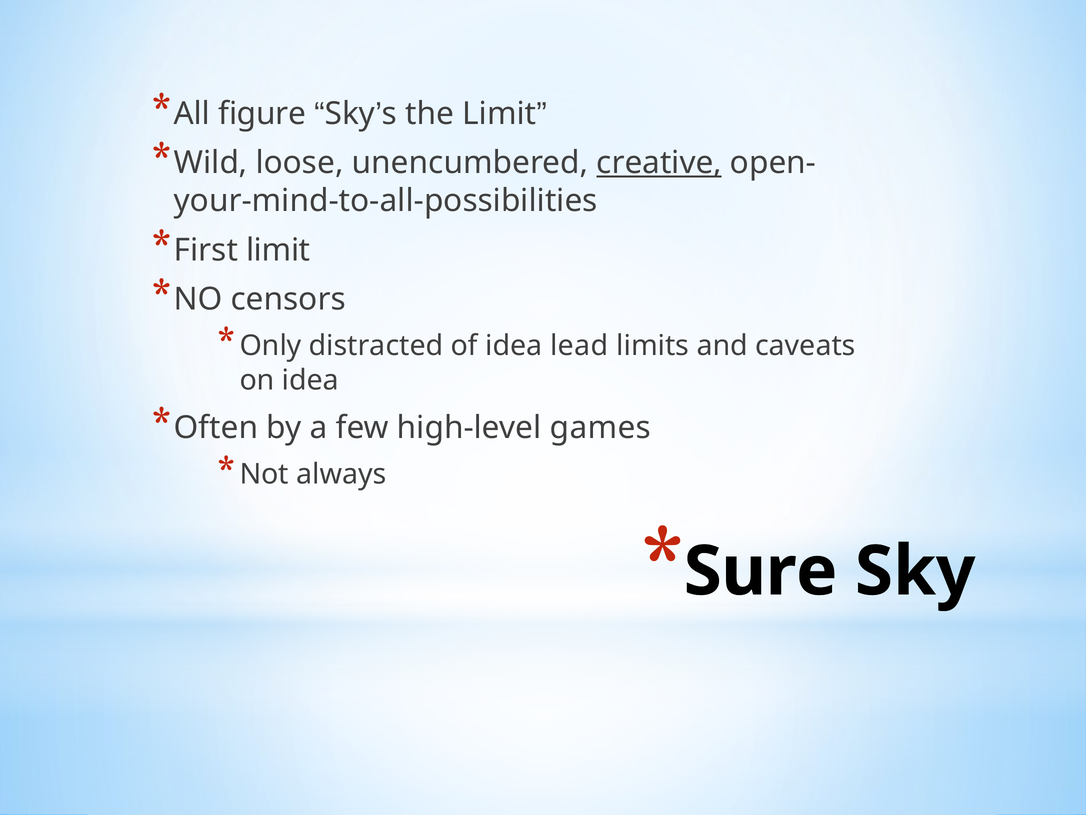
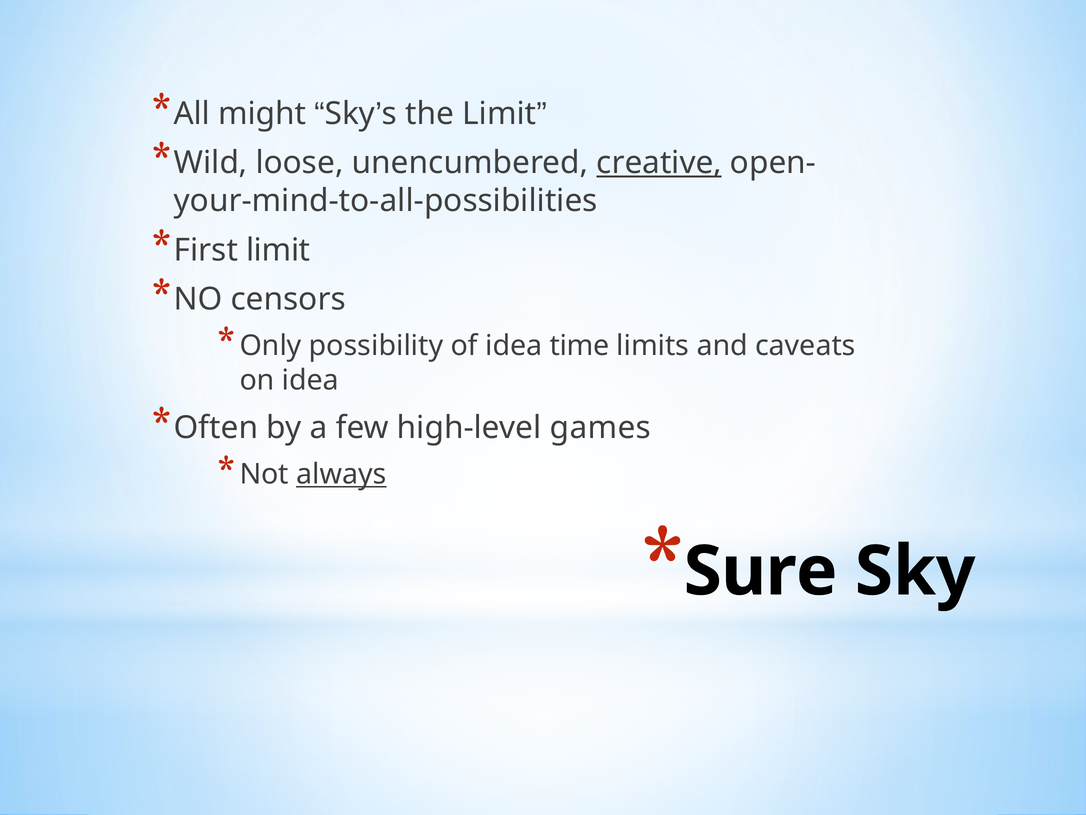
figure: figure -> might
distracted: distracted -> possibility
lead: lead -> time
always underline: none -> present
